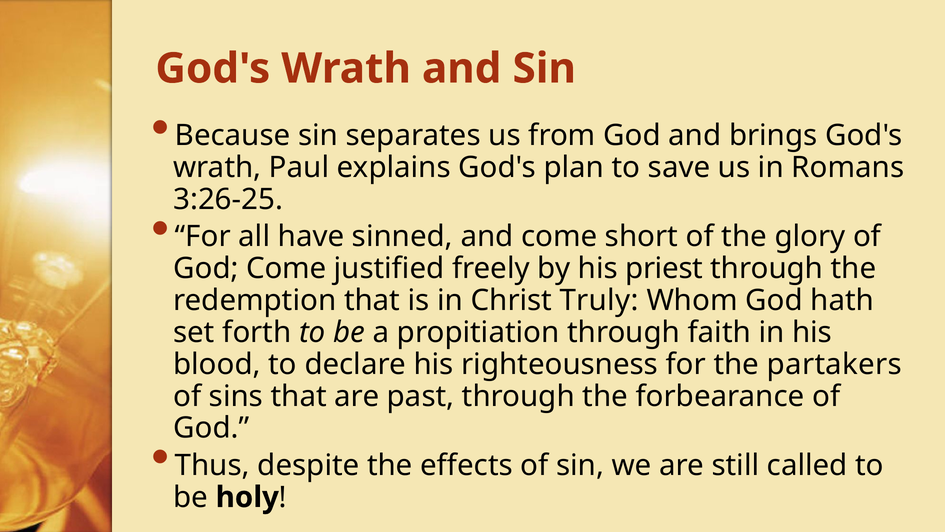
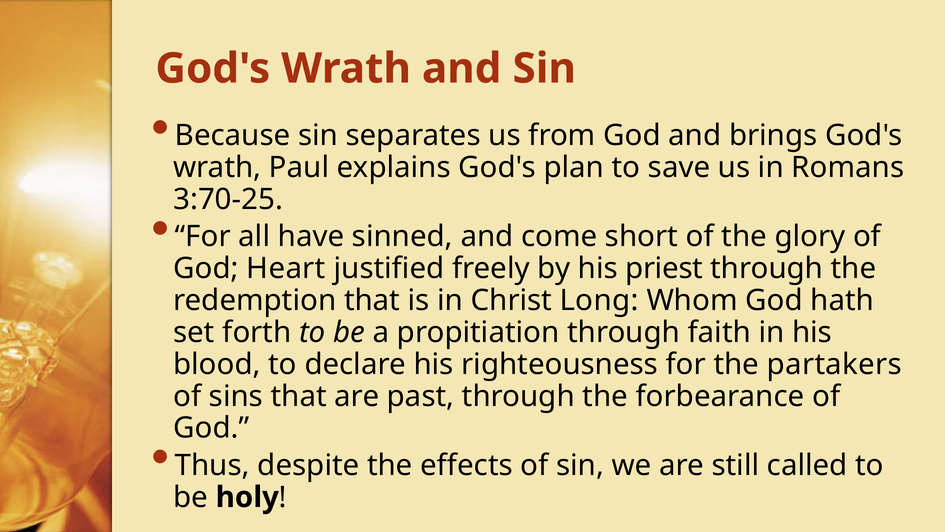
3:26-25: 3:26-25 -> 3:70-25
God Come: Come -> Heart
Truly: Truly -> Long
